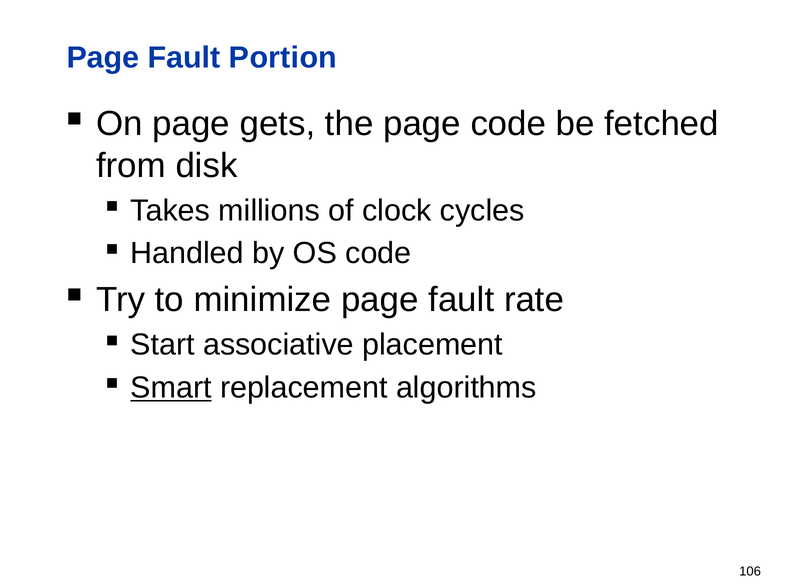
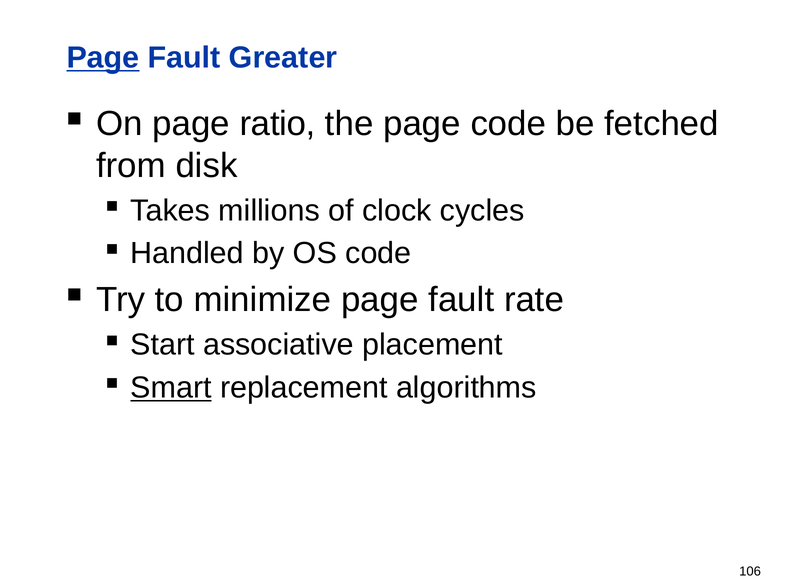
Page at (103, 58) underline: none -> present
Portion: Portion -> Greater
gets: gets -> ratio
